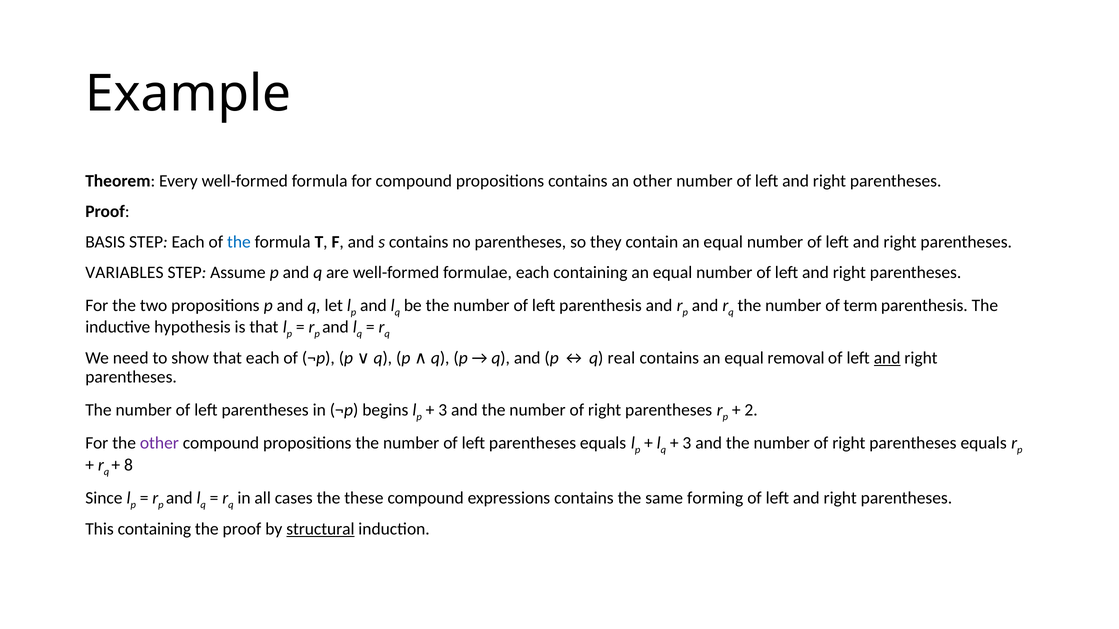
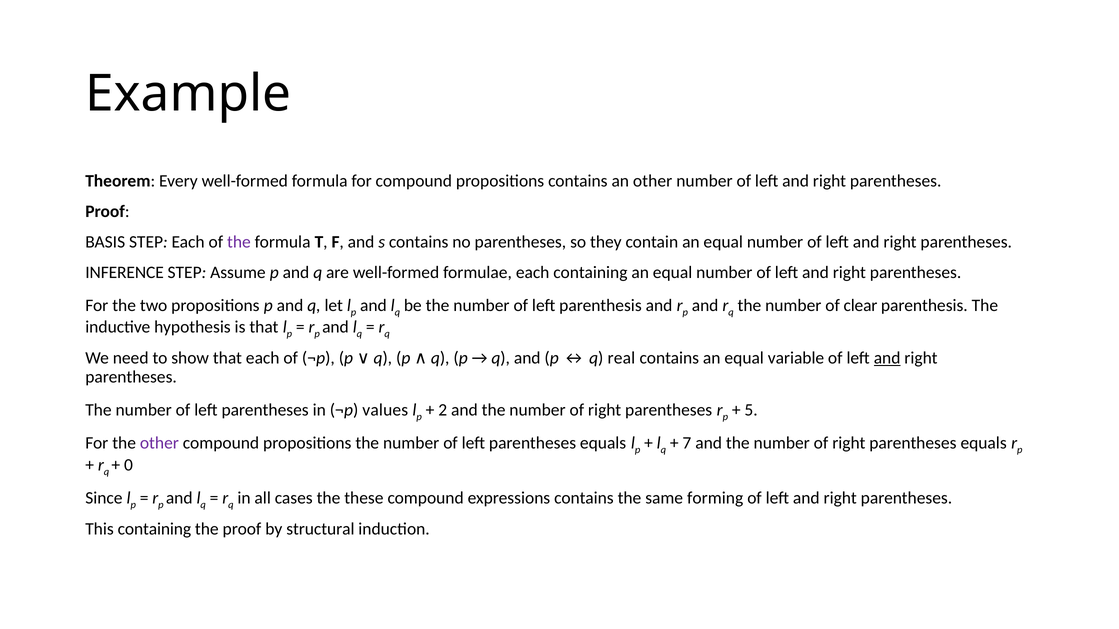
the at (239, 242) colour: blue -> purple
VARIABLES: VARIABLES -> INFERENCE
term: term -> clear
removal: removal -> variable
begins: begins -> values
3 at (443, 410): 3 -> 2
2: 2 -> 5
3 at (687, 443): 3 -> 7
8: 8 -> 0
structural underline: present -> none
